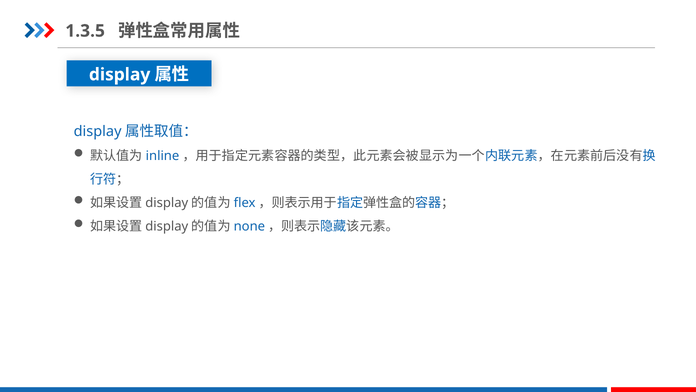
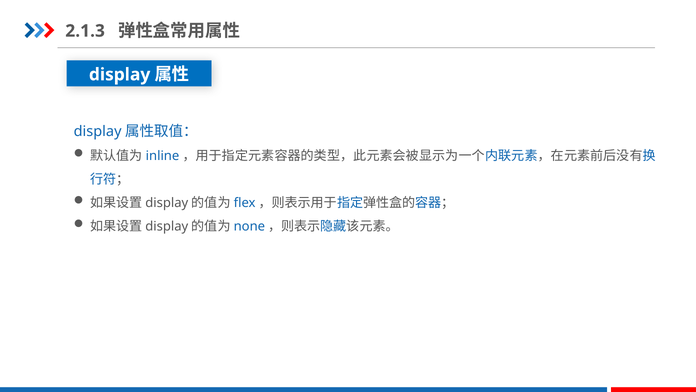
1.3.5: 1.3.5 -> 2.1.3
